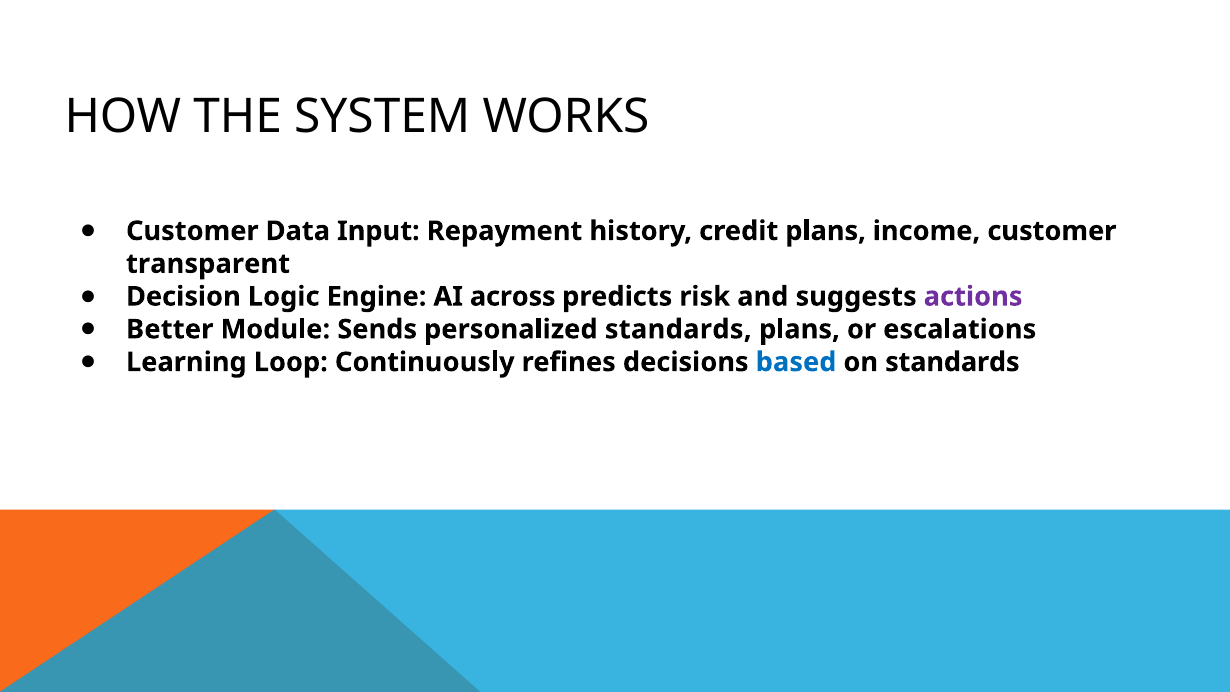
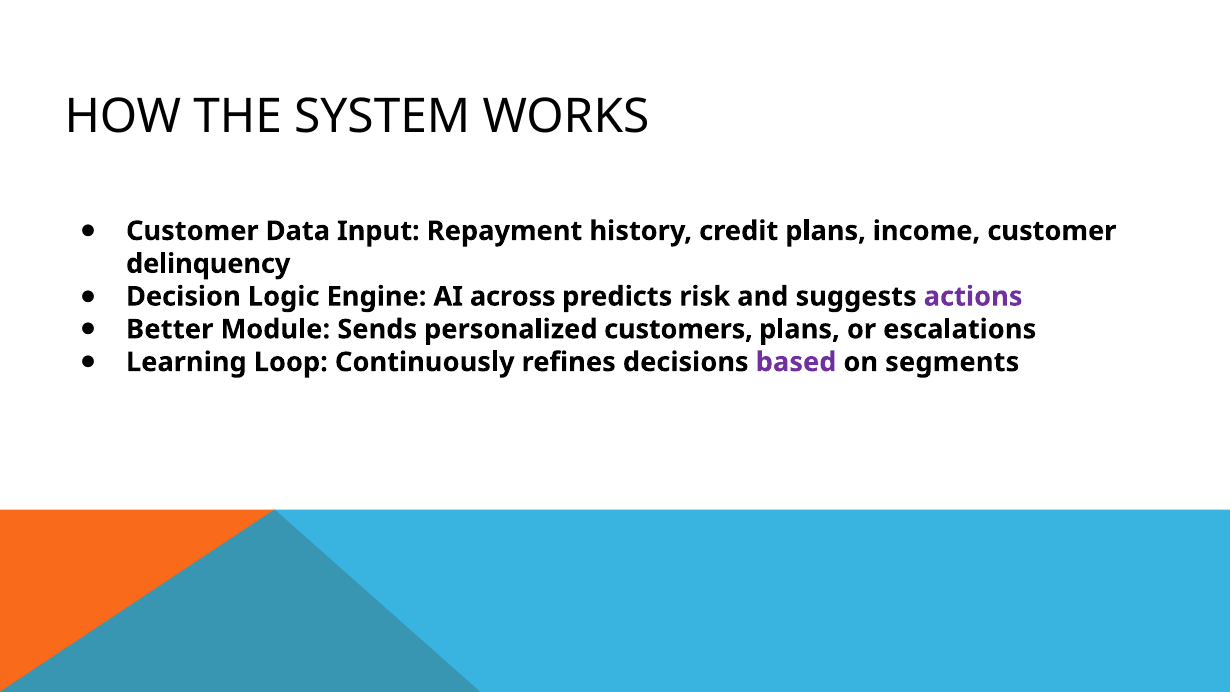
transparent: transparent -> delinquency
personalized standards: standards -> customers
based colour: blue -> purple
on standards: standards -> segments
